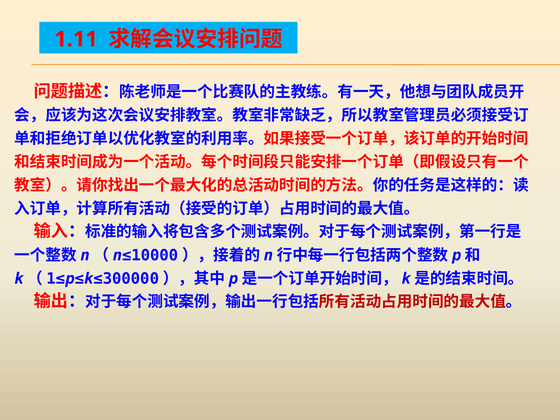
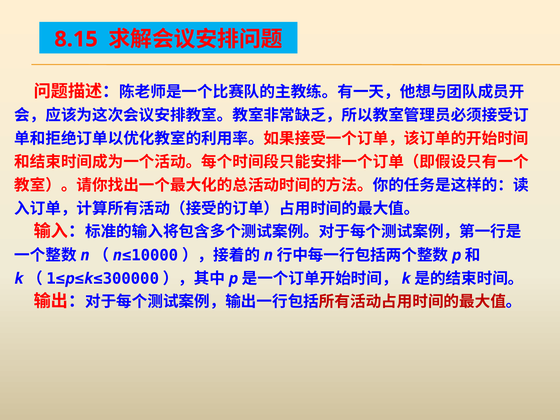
1.11: 1.11 -> 8.15
